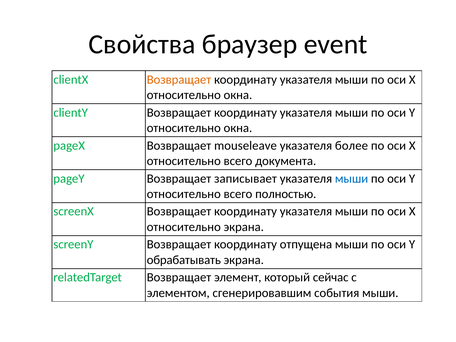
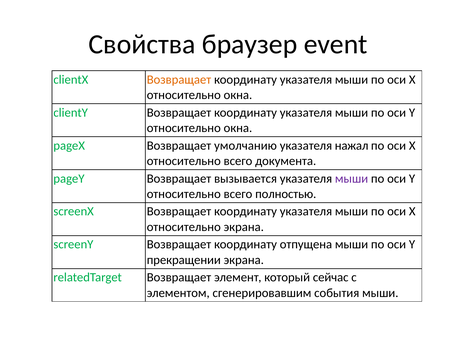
mouseleave: mouseleave -> умолчанию
более: более -> нажал
записывает: записывает -> вызывается
мыши at (352, 179) colour: blue -> purple
обрабатывать: обрабатывать -> прекращении
